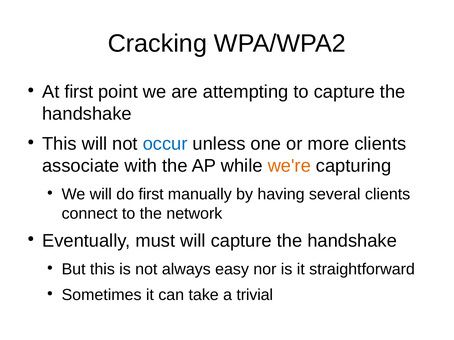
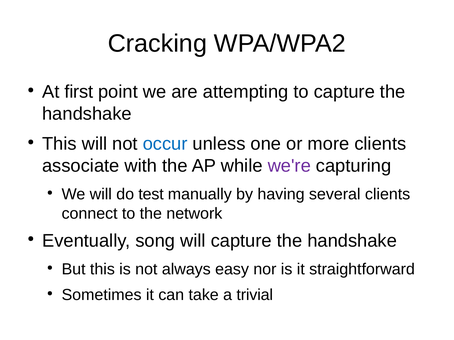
we're colour: orange -> purple
do first: first -> test
must: must -> song
